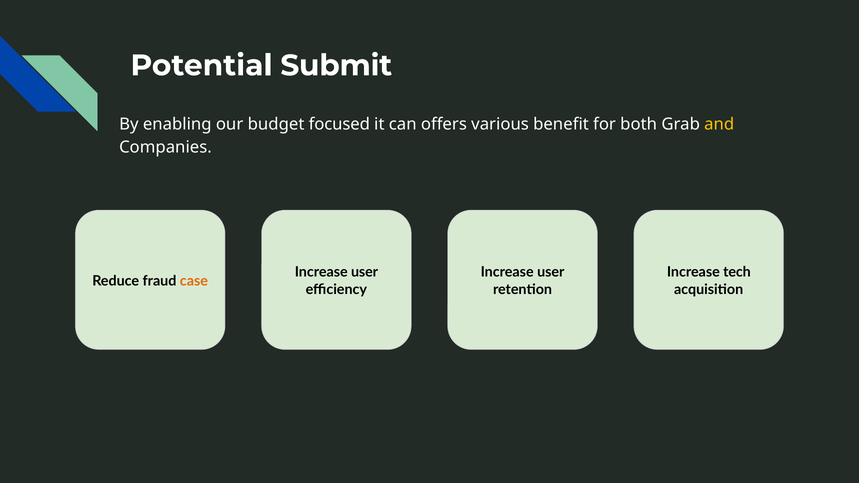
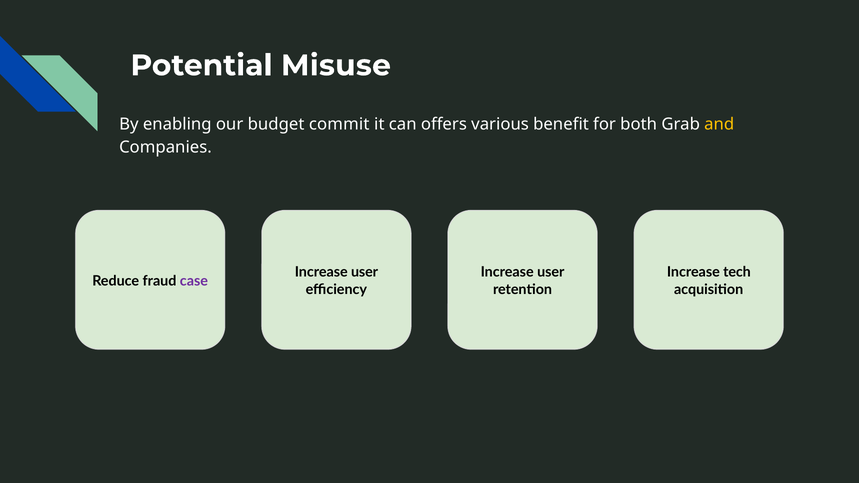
Submit: Submit -> Misuse
focused: focused -> commit
case colour: orange -> purple
